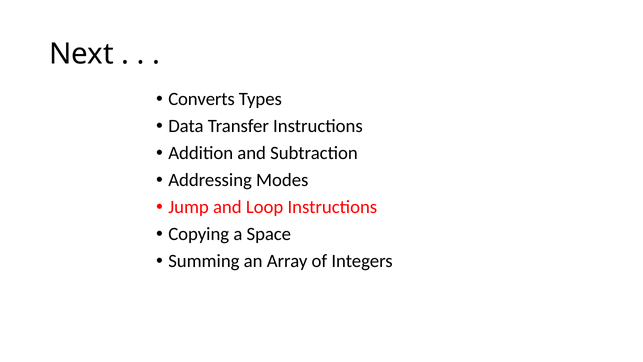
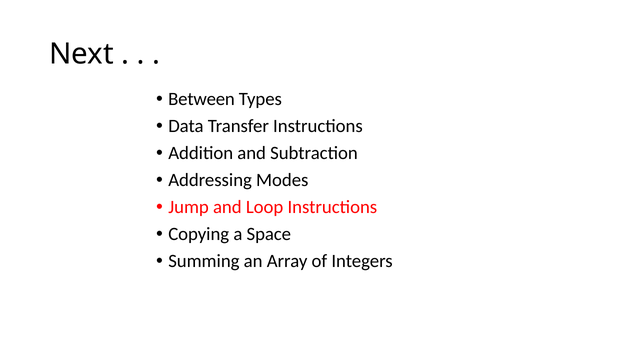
Converts: Converts -> Between
